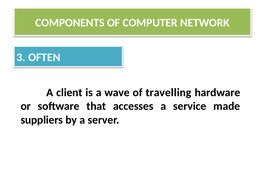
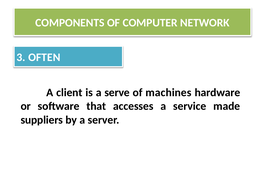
wave: wave -> serve
travelling: travelling -> machines
